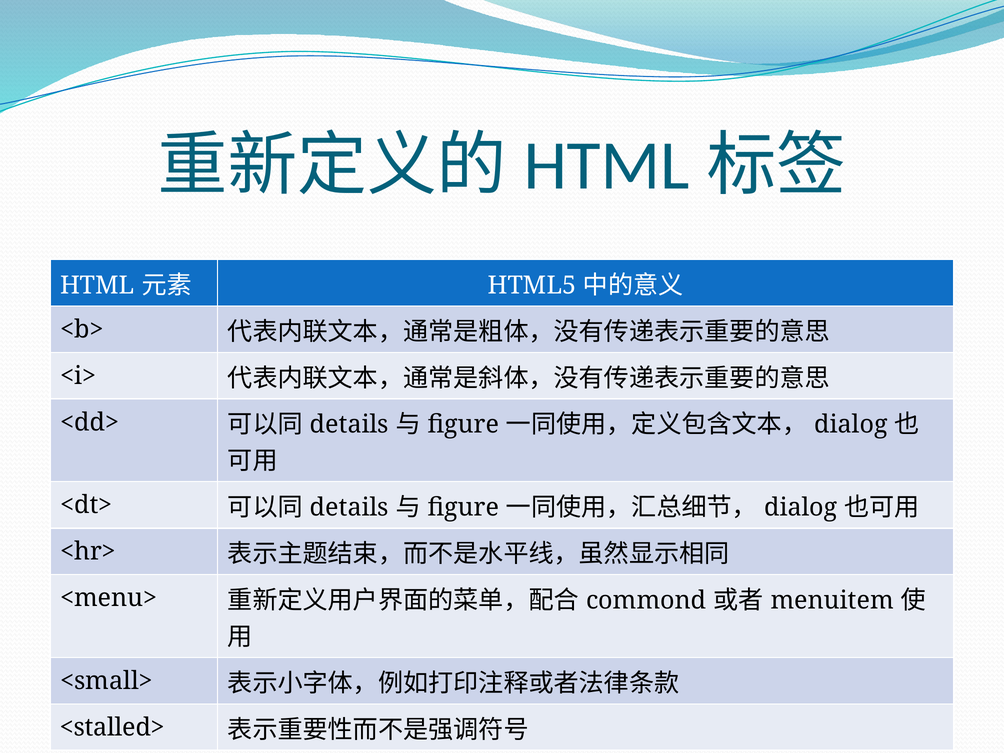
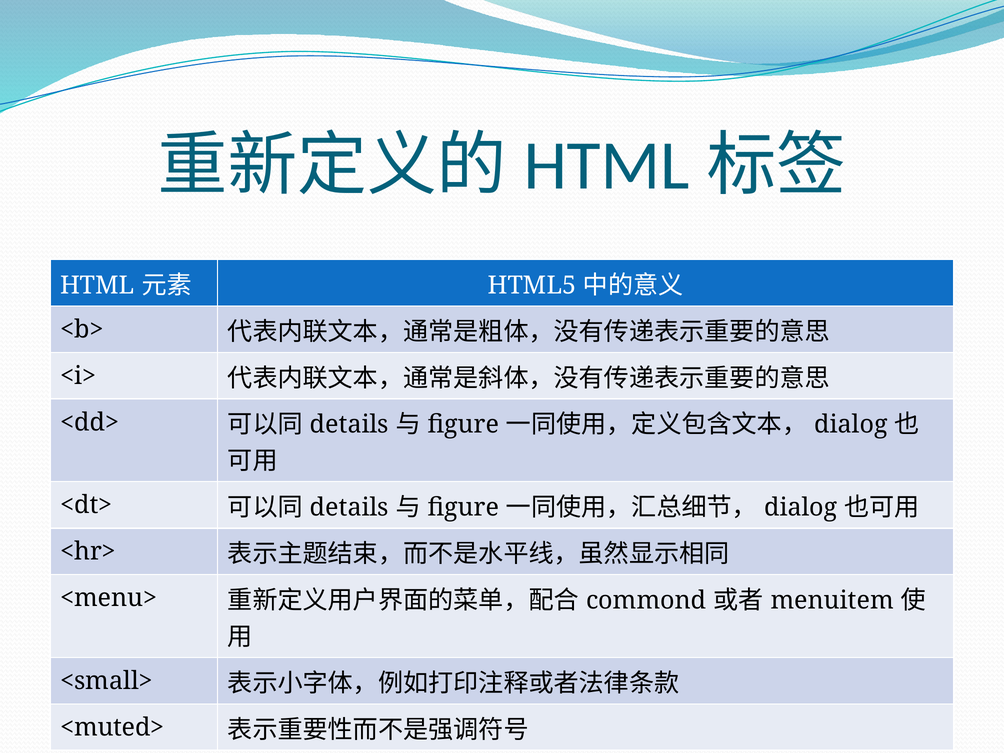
<stalled>: <stalled> -> <muted>
